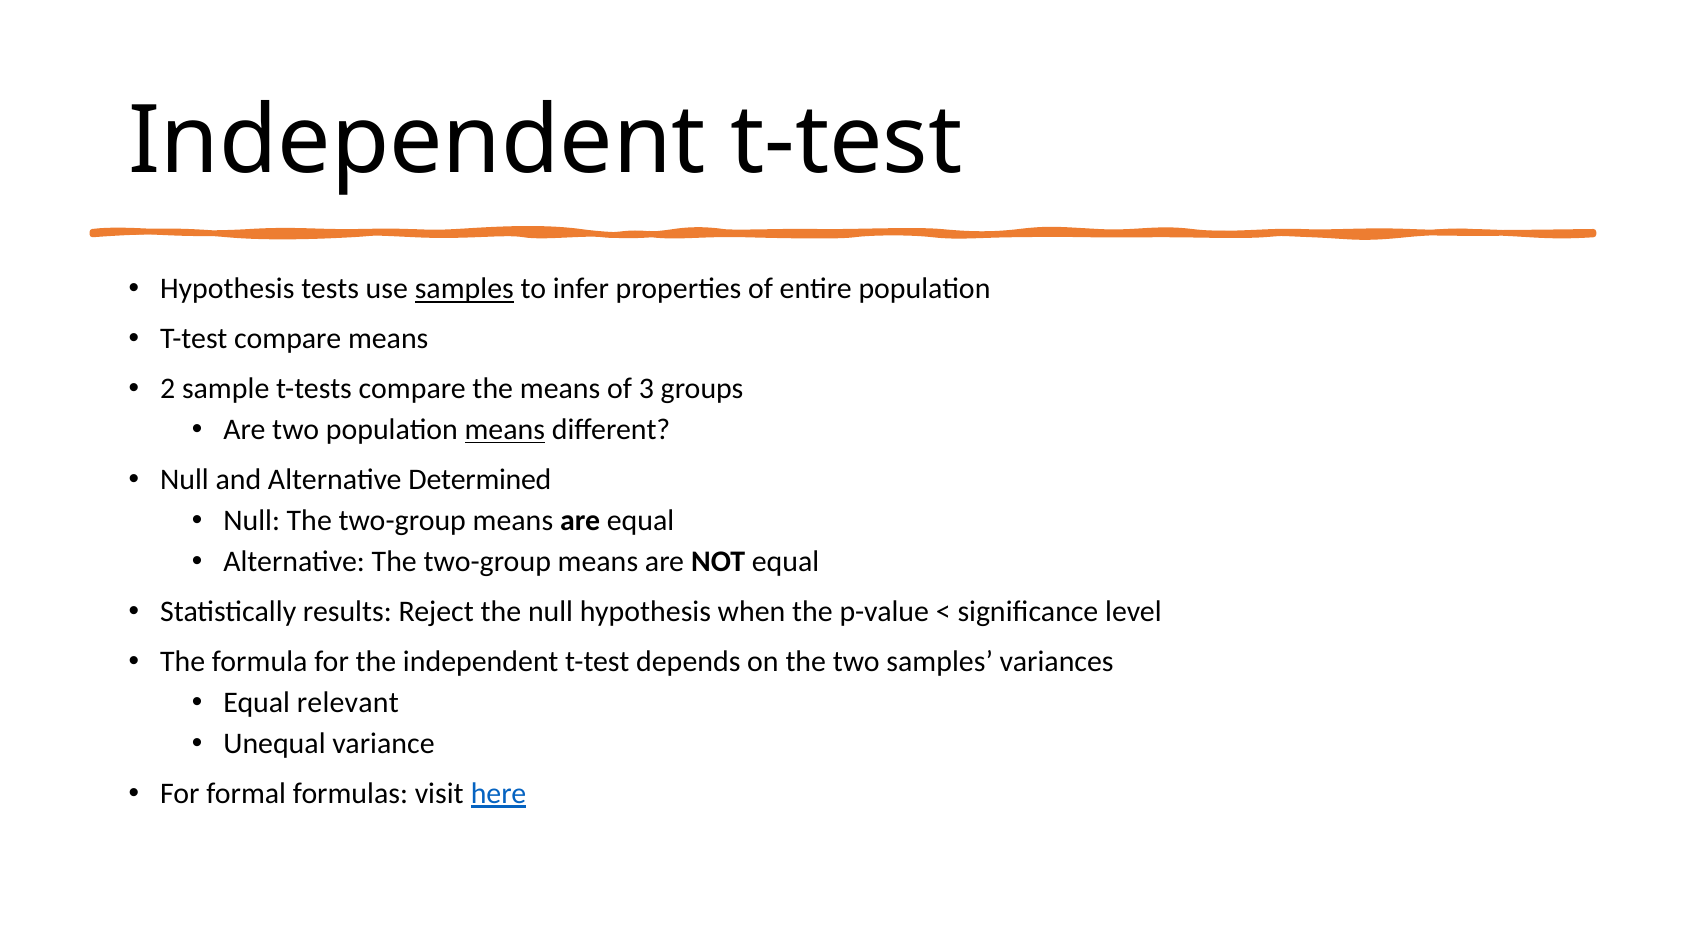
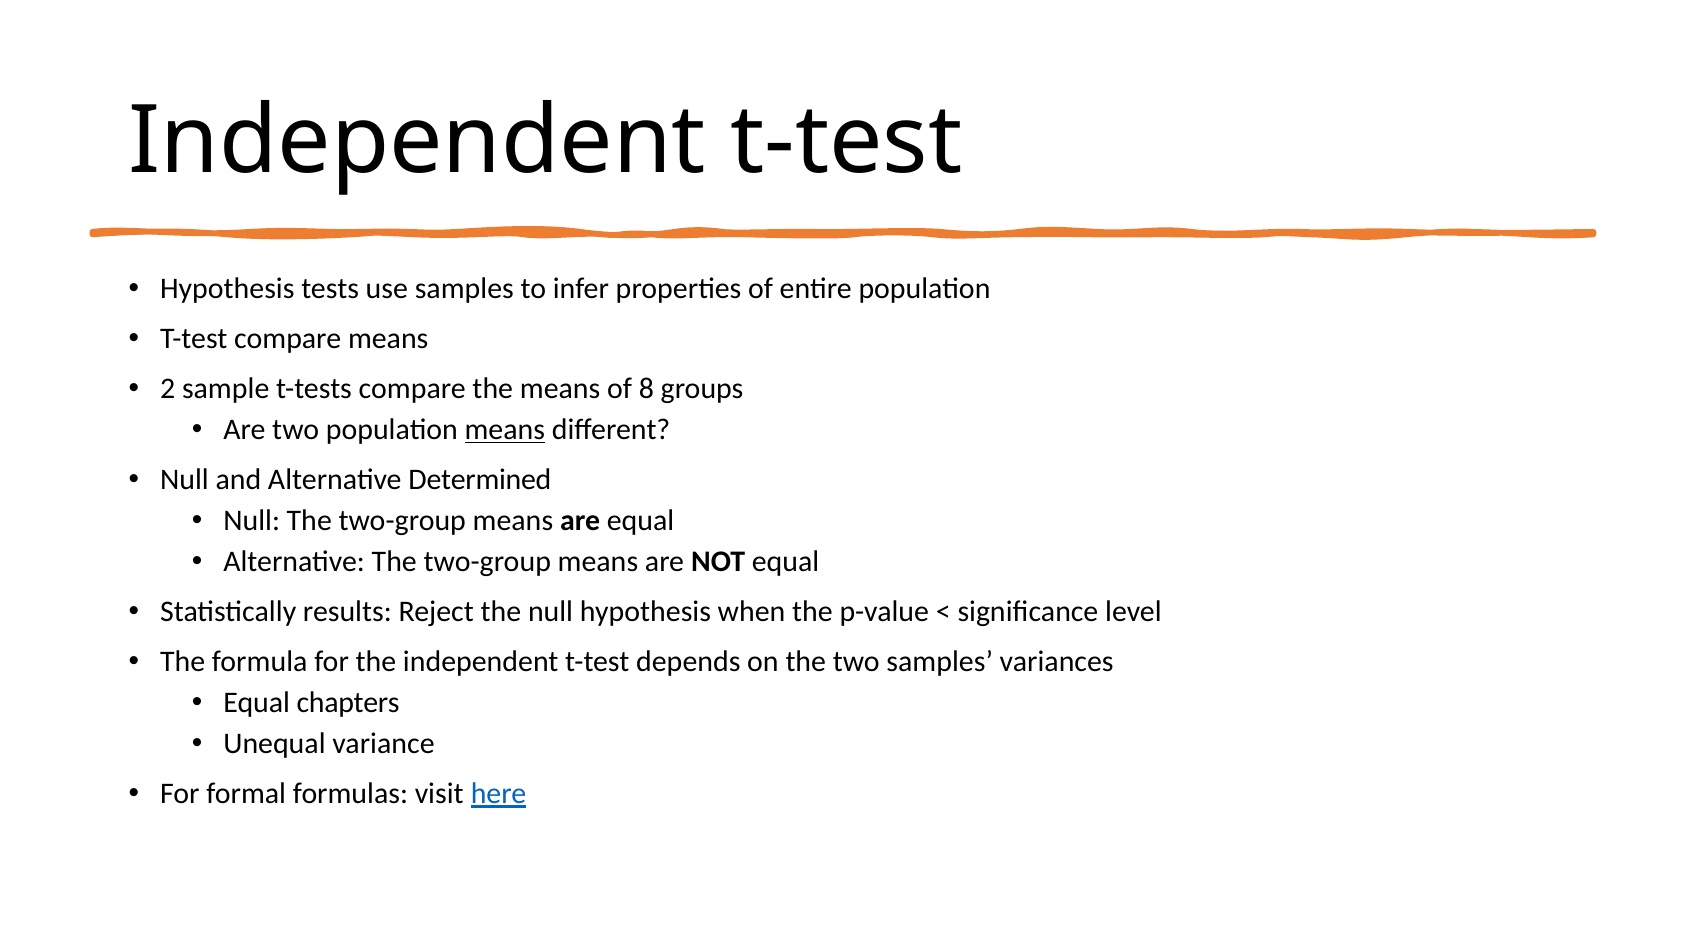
samples at (464, 289) underline: present -> none
3: 3 -> 8
relevant: relevant -> chapters
